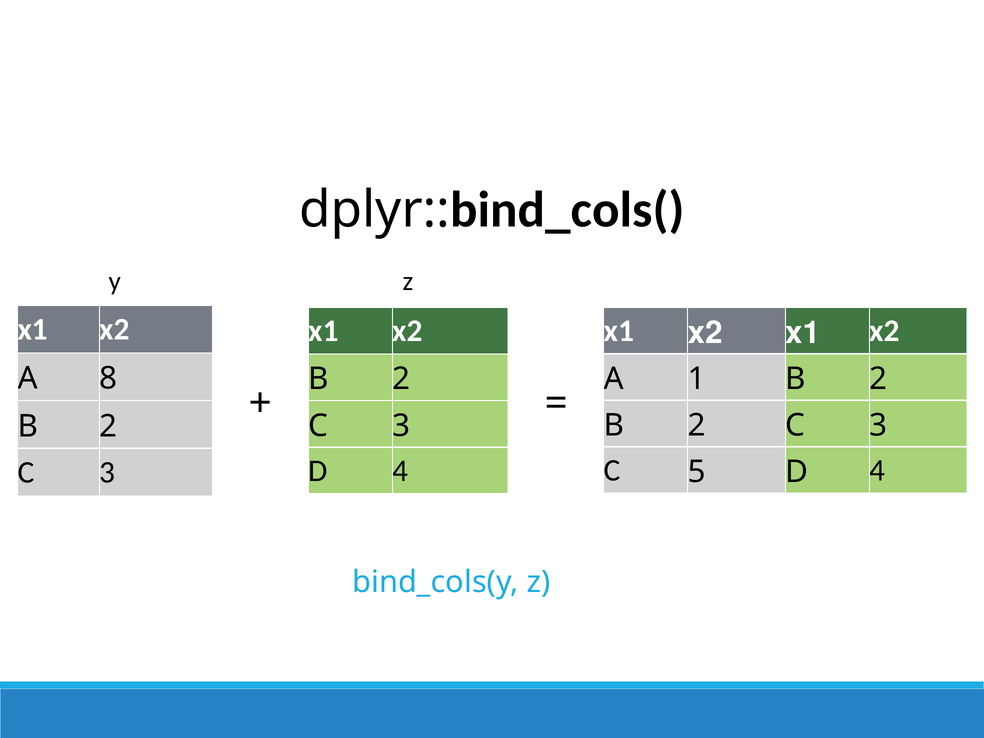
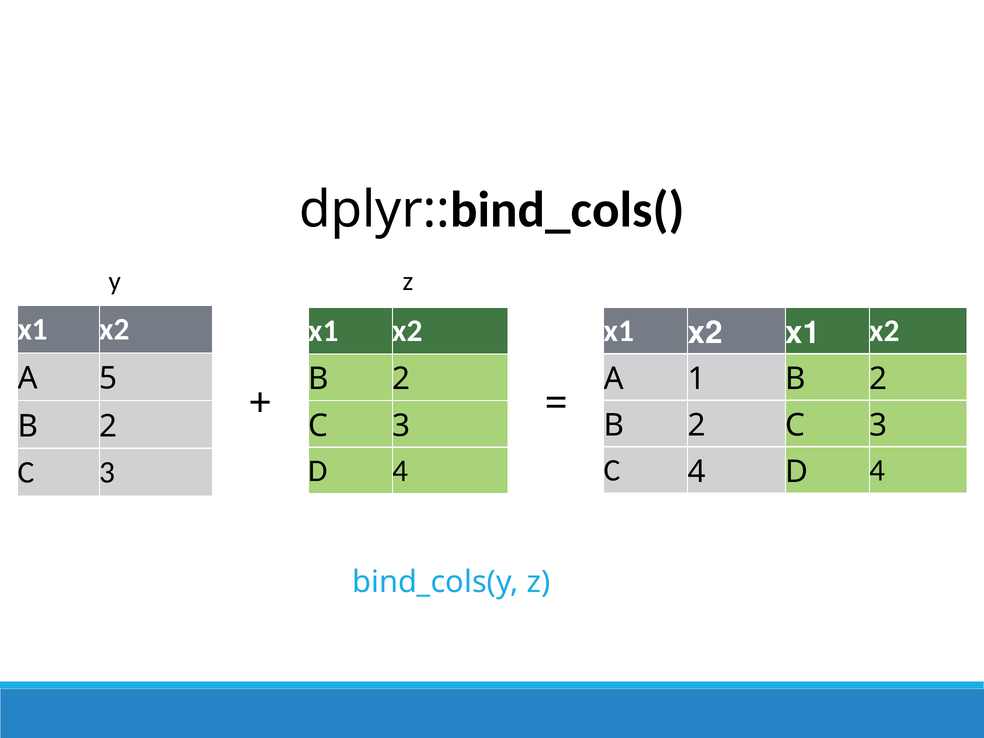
8: 8 -> 5
C 5: 5 -> 4
